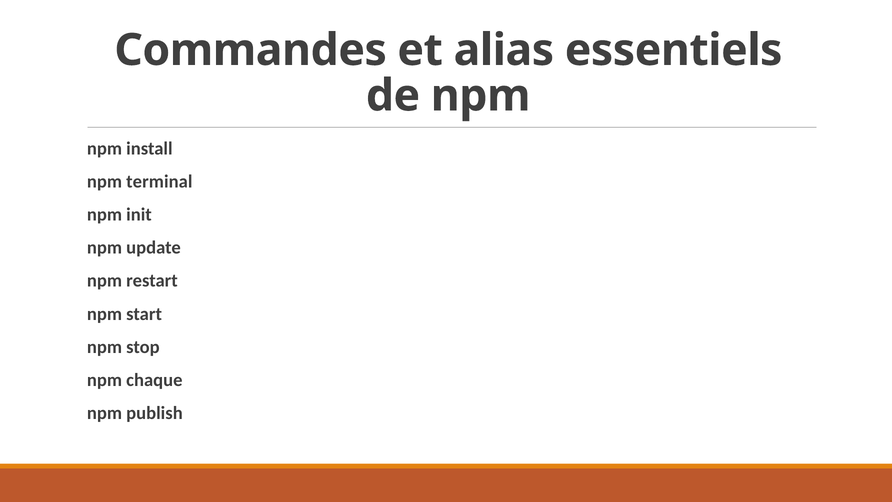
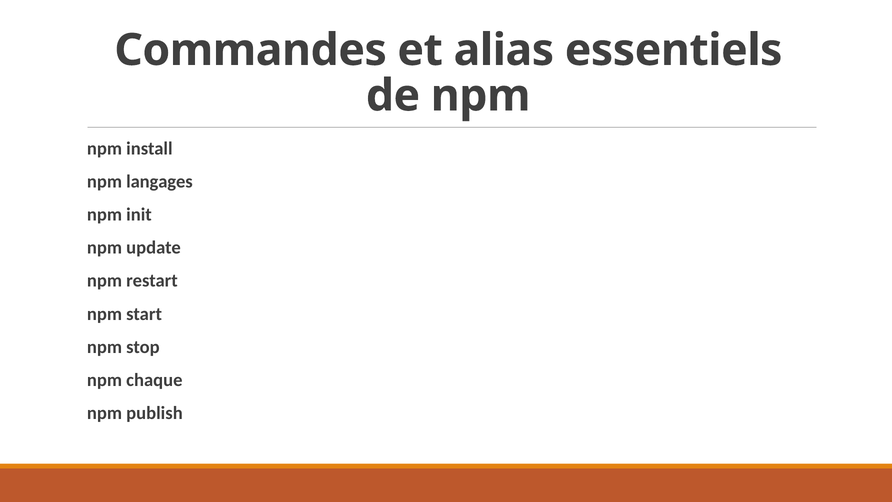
terminal: terminal -> langages
